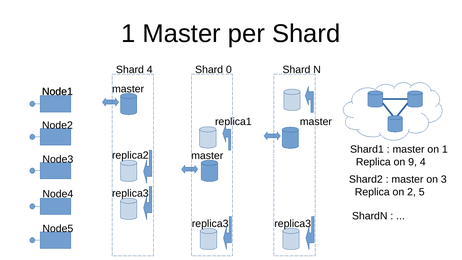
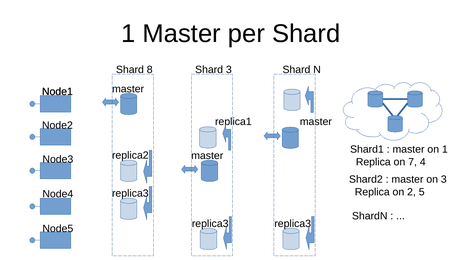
Shard 4: 4 -> 8
Shard 0: 0 -> 3
9: 9 -> 7
